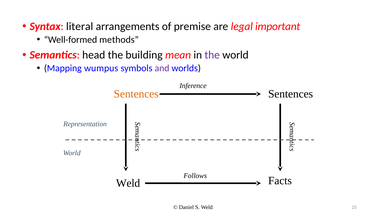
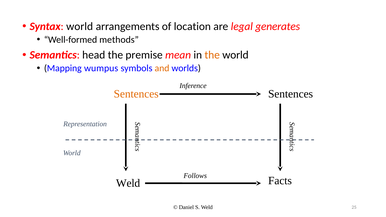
Syntax literal: literal -> world
premise: premise -> location
important: important -> generates
building: building -> premise
the at (212, 55) colour: purple -> orange
and colour: purple -> orange
